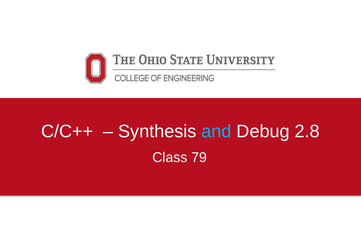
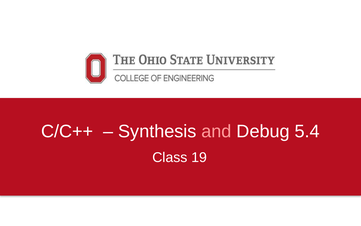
and colour: light blue -> pink
2.8: 2.8 -> 5.4
79: 79 -> 19
